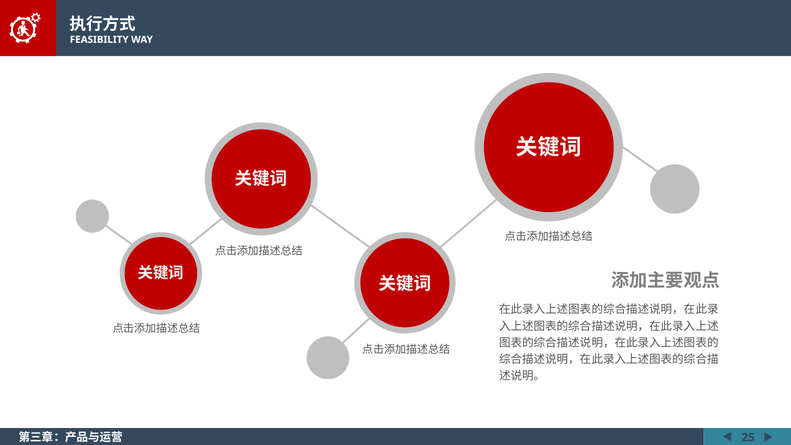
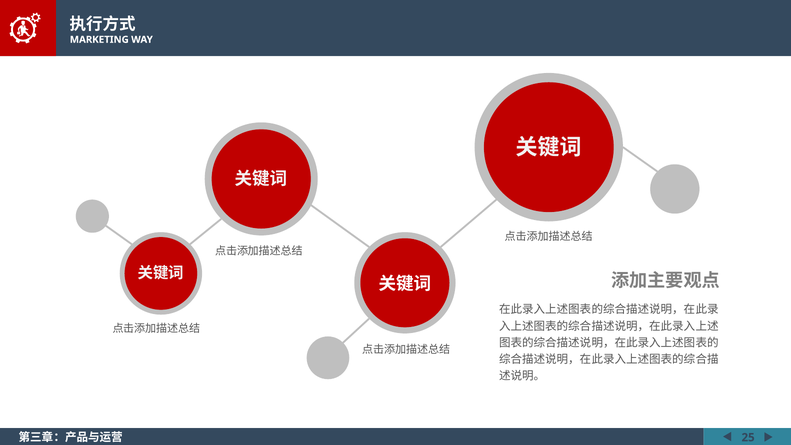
FEASIBILITY: FEASIBILITY -> MARKETING
